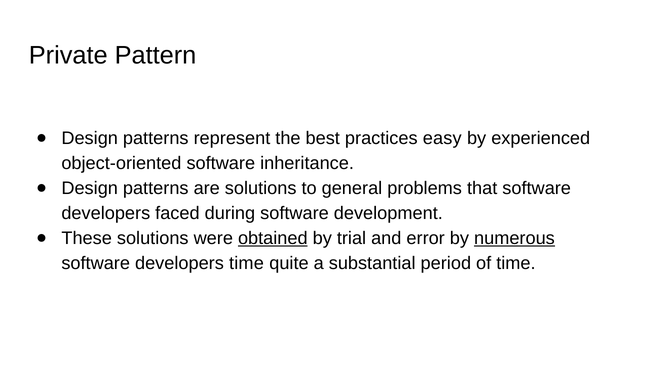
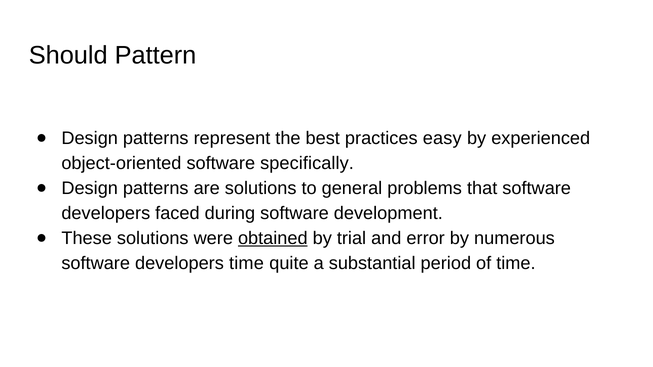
Private: Private -> Should
inheritance: inheritance -> specifically
numerous underline: present -> none
